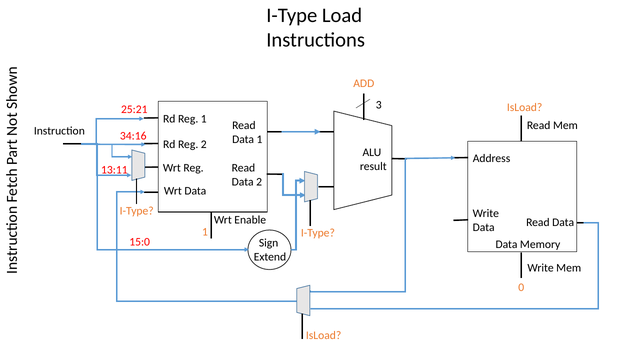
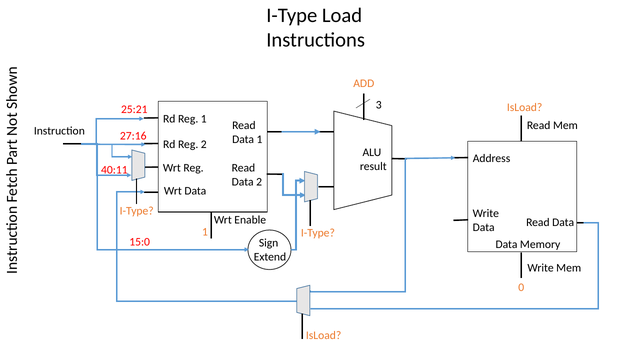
34:16: 34:16 -> 27:16
13:11: 13:11 -> 40:11
